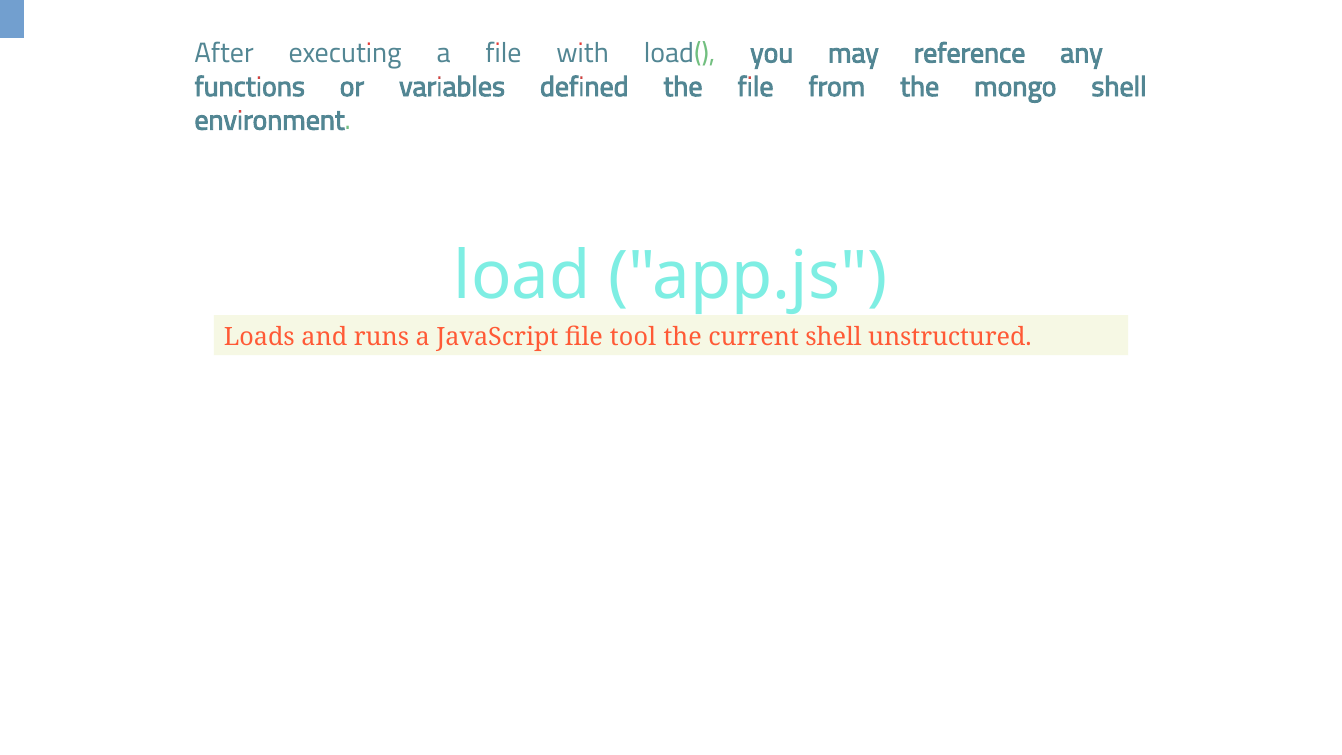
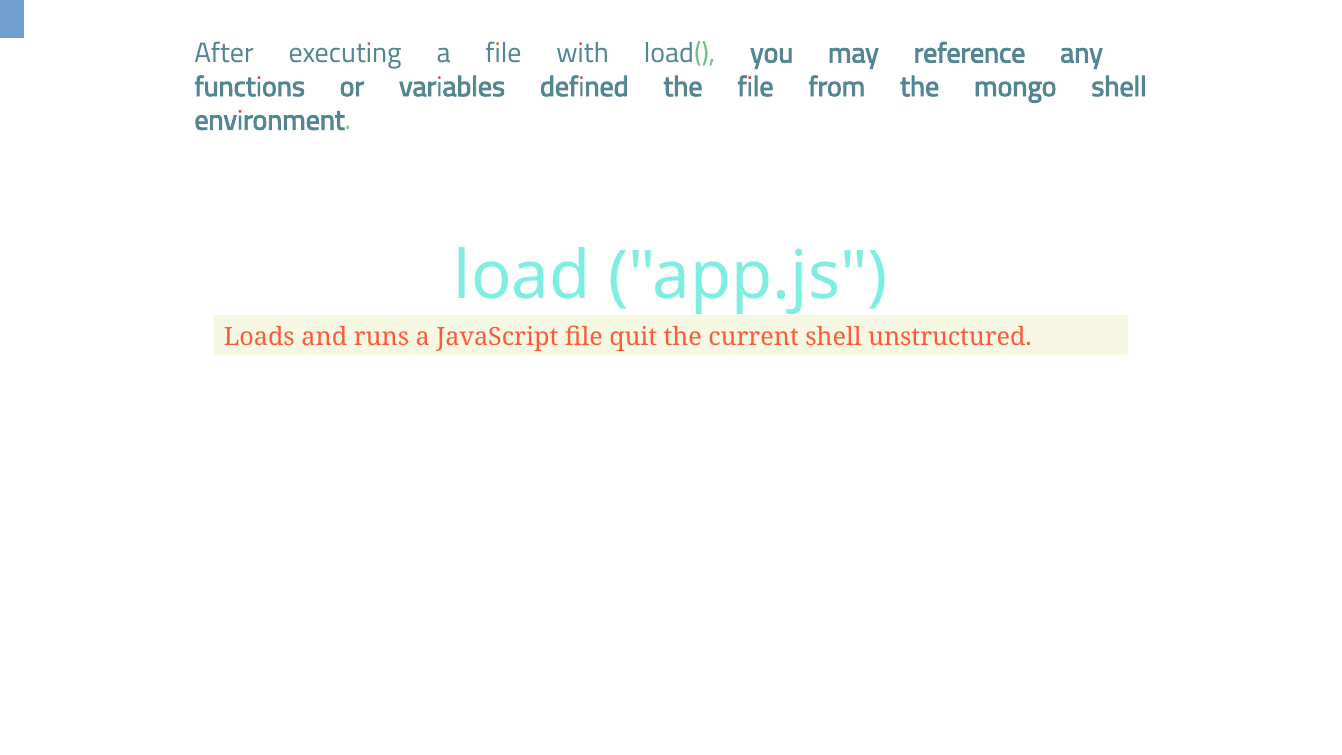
tool: tool -> quit
